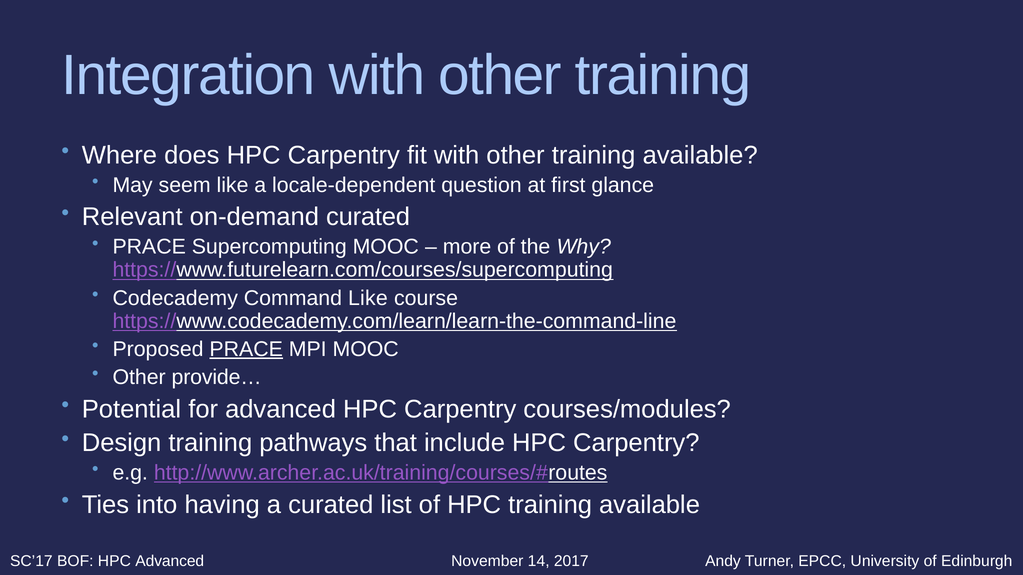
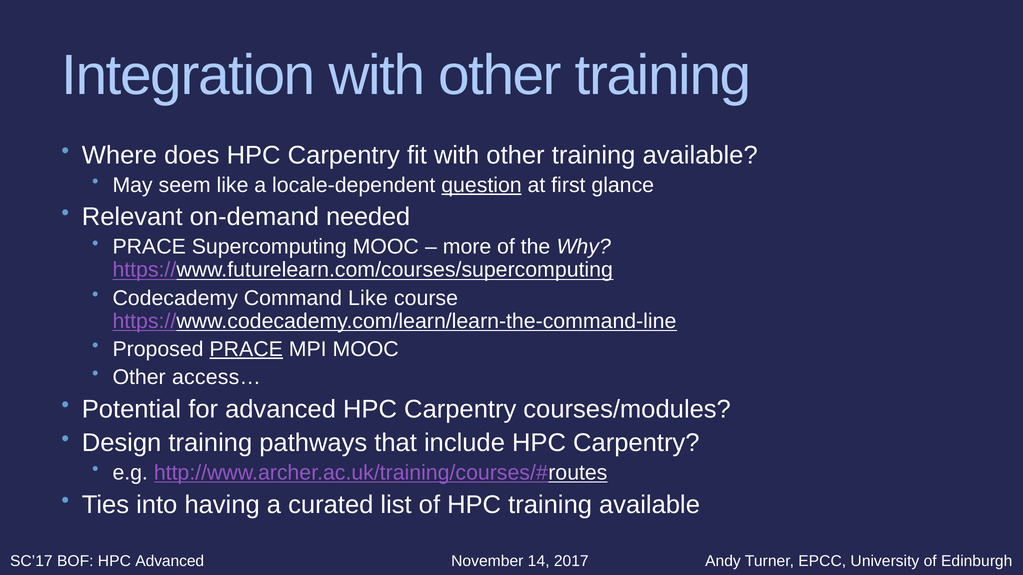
question underline: none -> present
on-demand curated: curated -> needed
provide…: provide… -> access…
